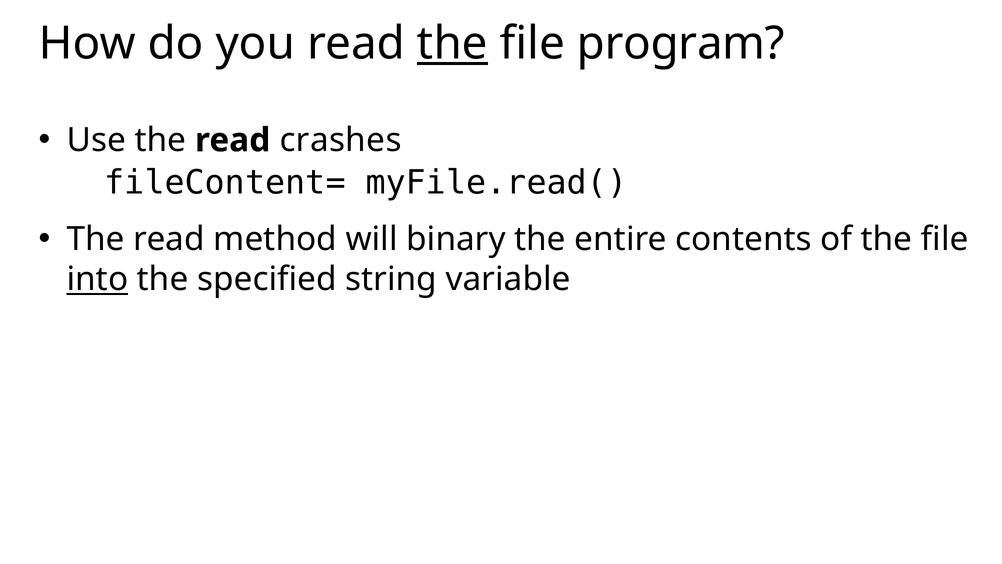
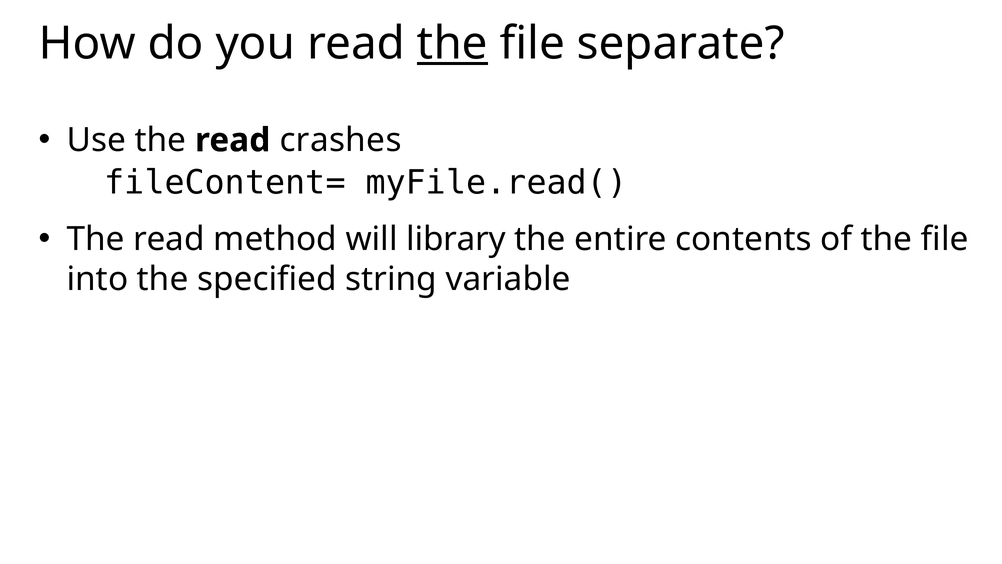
program: program -> separate
binary: binary -> library
into underline: present -> none
